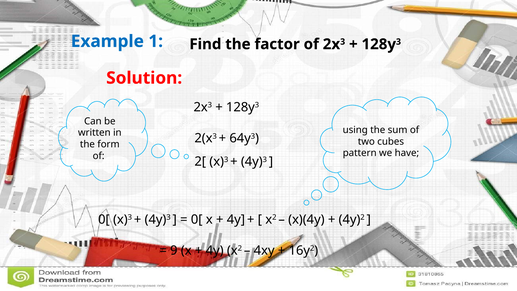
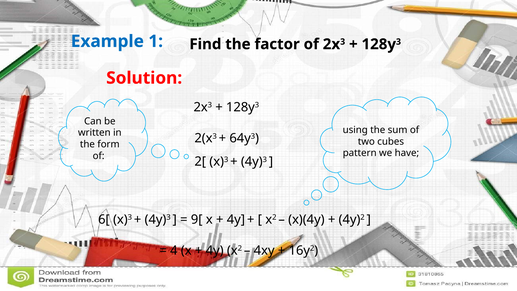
0[ at (104, 219): 0[ -> 6[
0[ at (197, 219): 0[ -> 9[
9: 9 -> 4
